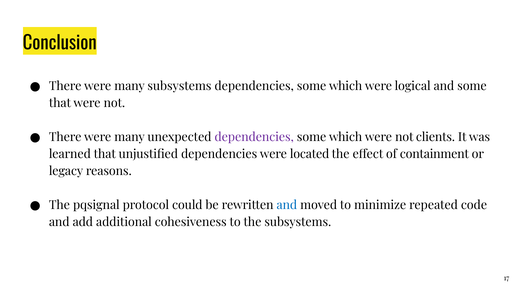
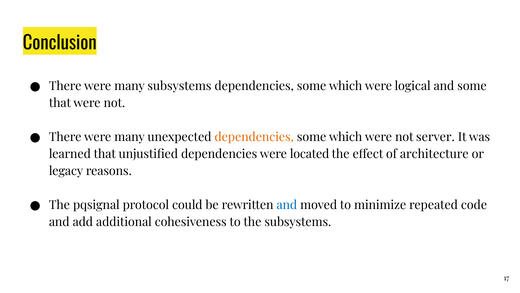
dependencies at (254, 137) colour: purple -> orange
clients: clients -> server
containment: containment -> architecture
